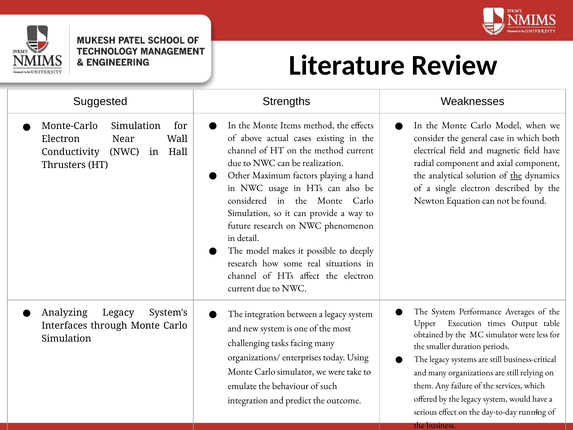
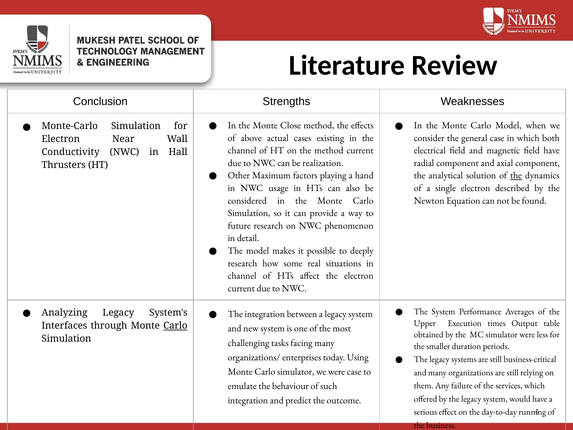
Suggested: Suggested -> Conclusion
Items: Items -> Close
Carlo at (175, 326) underline: none -> present
were take: take -> case
